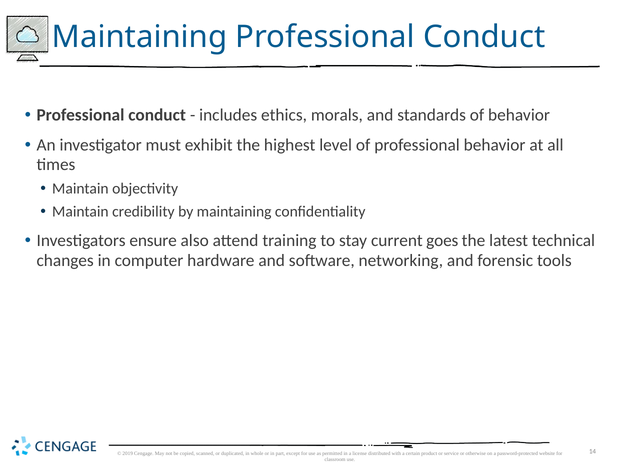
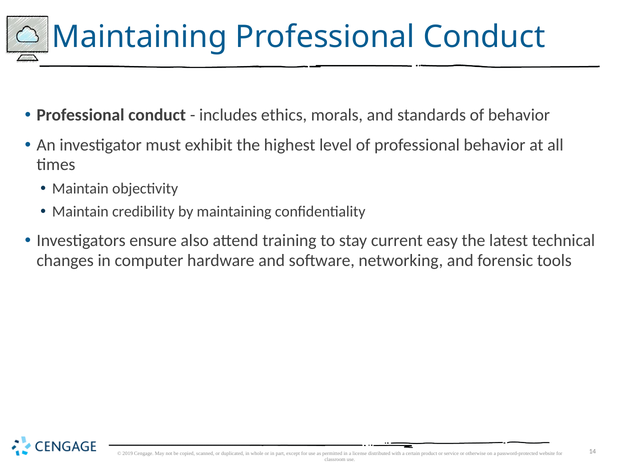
goes: goes -> easy
